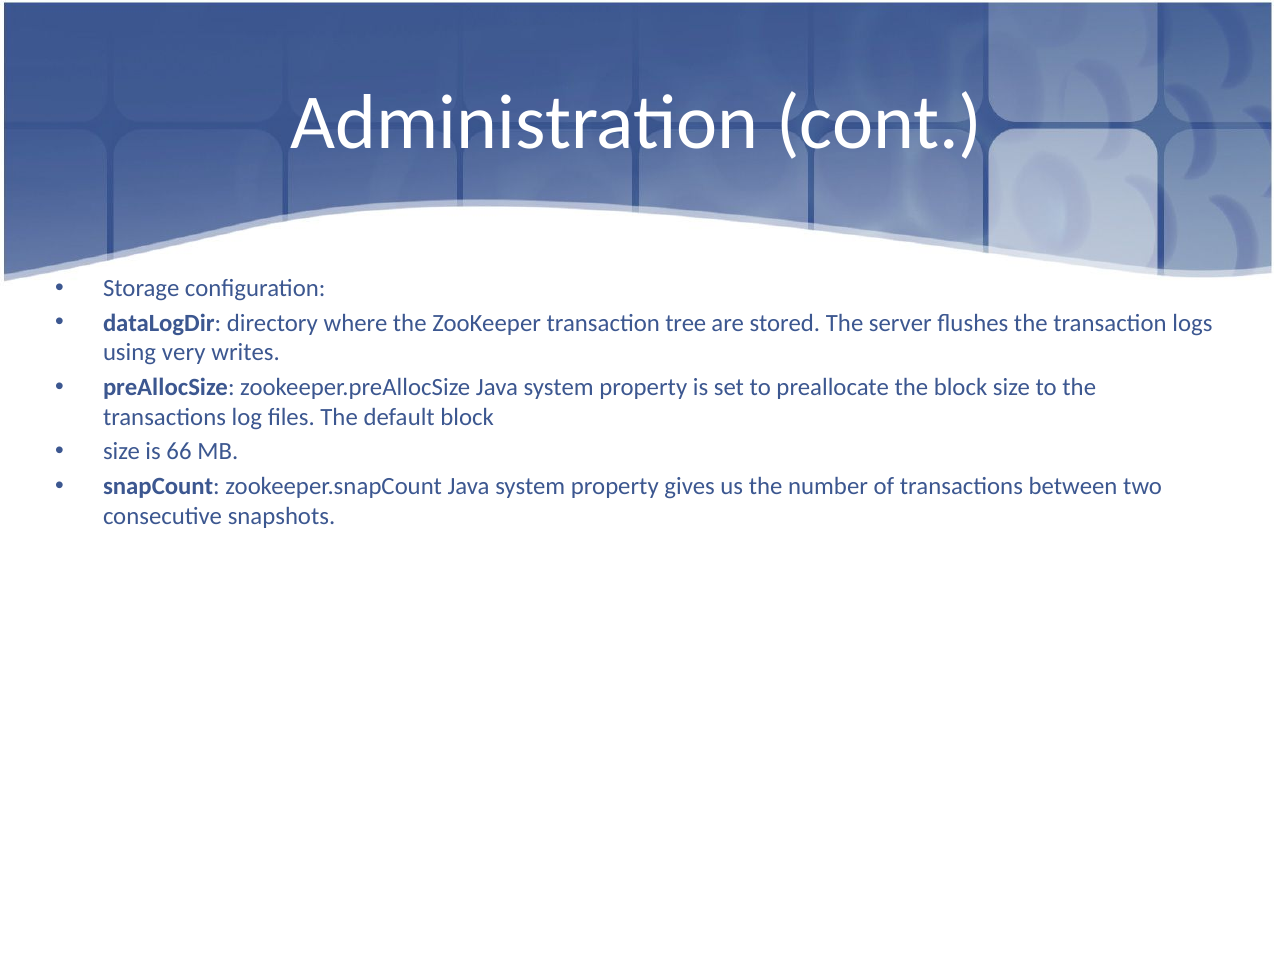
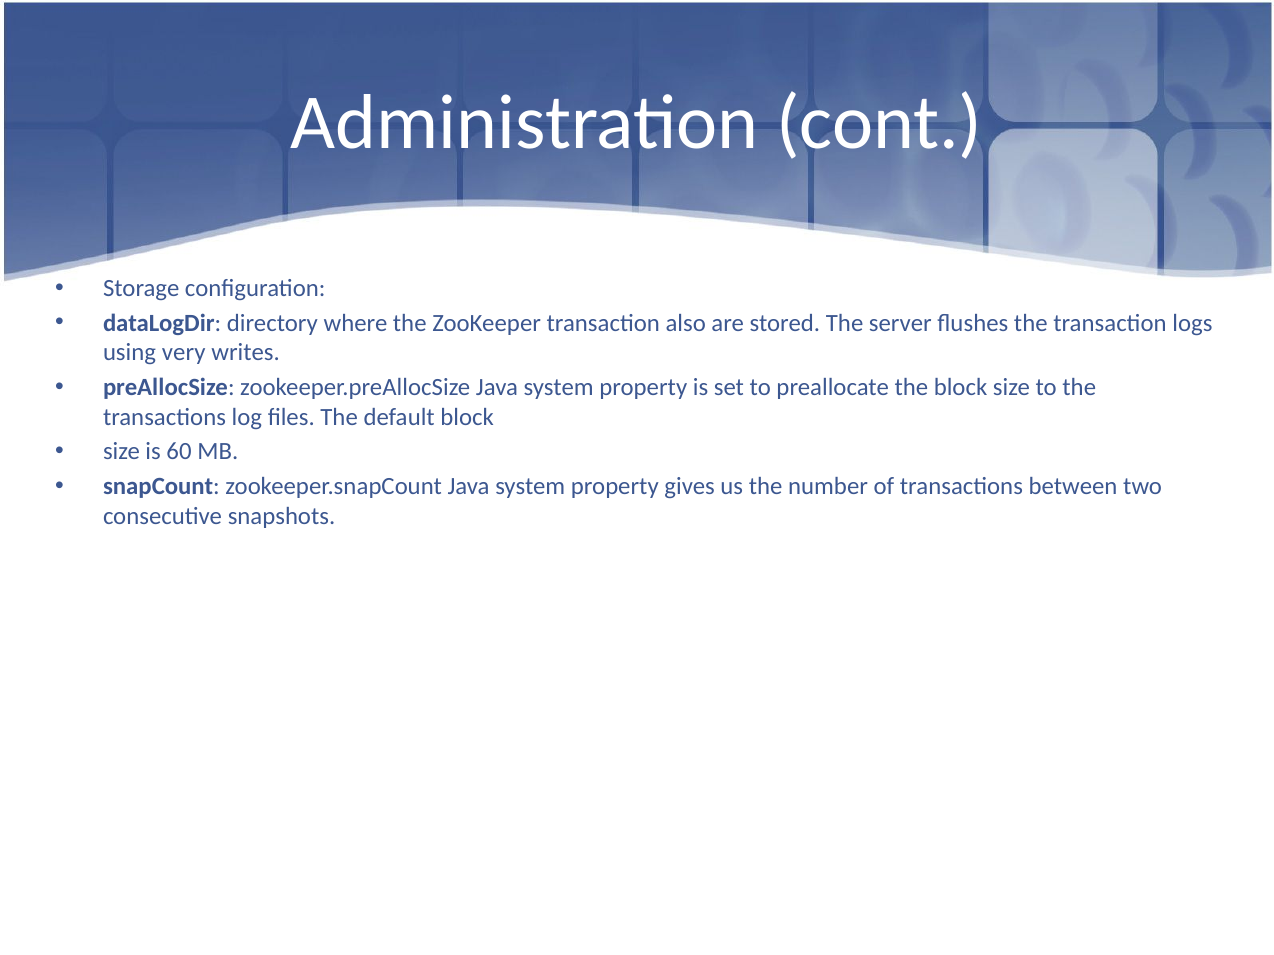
tree: tree -> also
66: 66 -> 60
